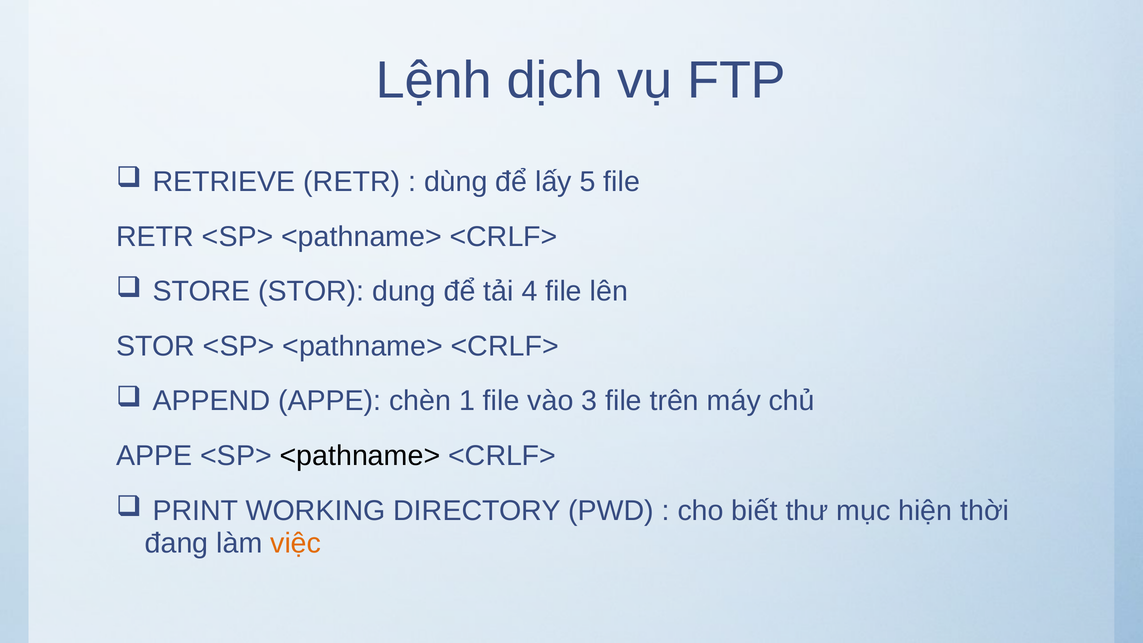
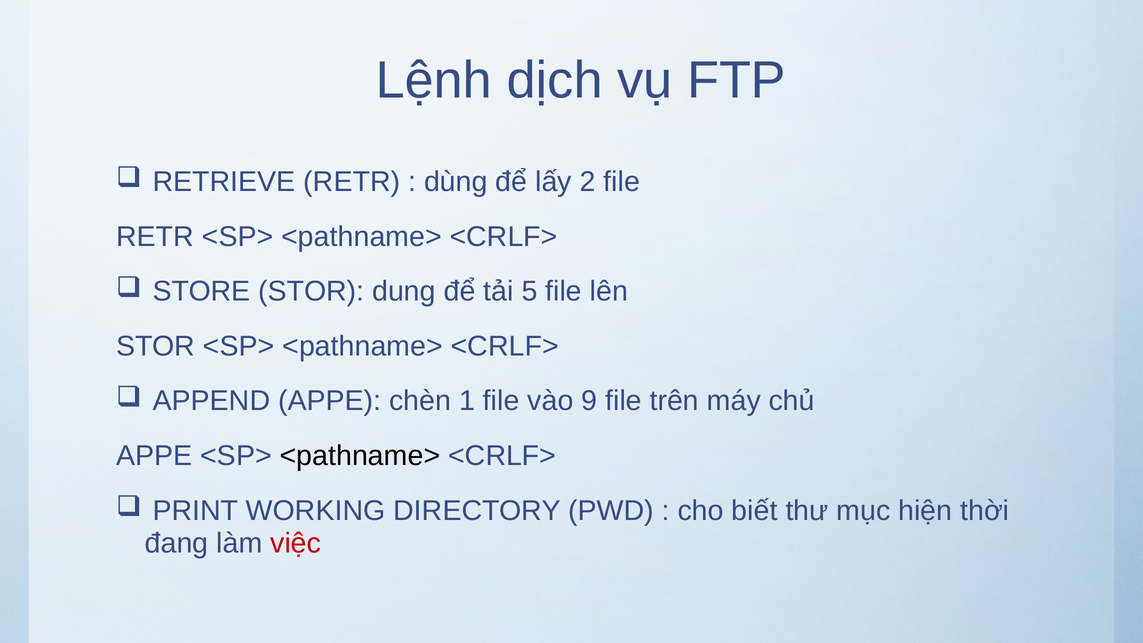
5: 5 -> 2
4: 4 -> 5
3: 3 -> 9
việc colour: orange -> red
